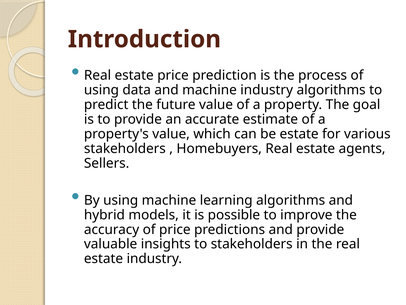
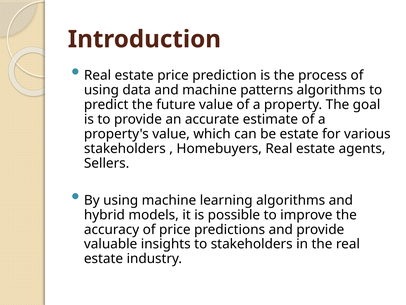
machine industry: industry -> patterns
